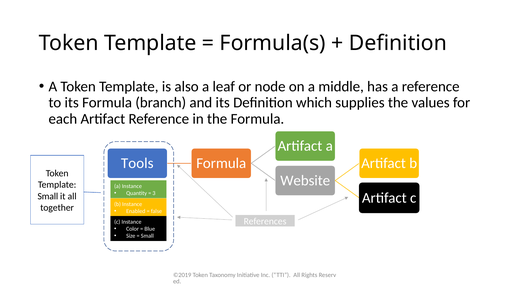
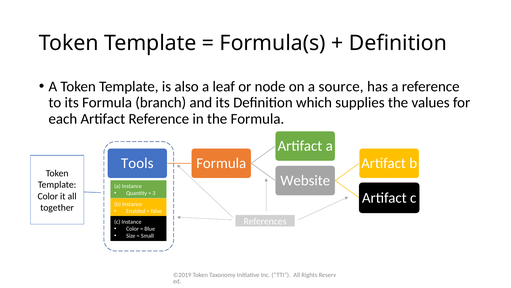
middle: middle -> source
Small at (48, 196): Small -> Color
